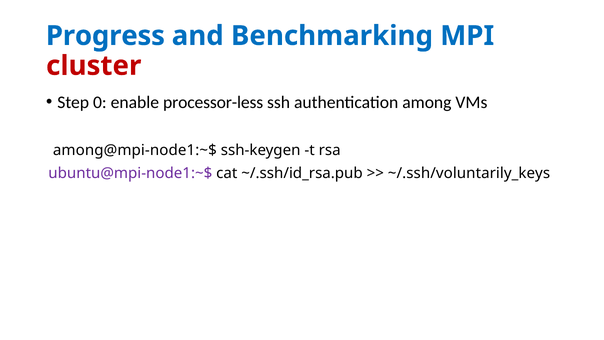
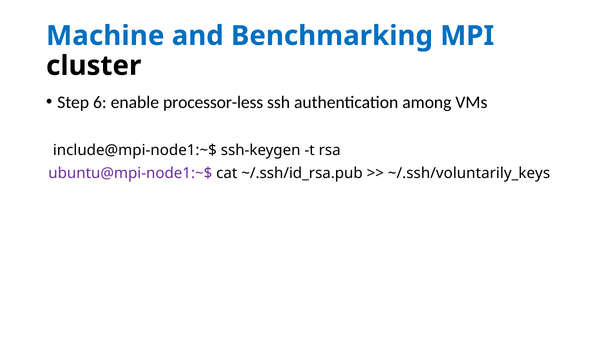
Progress: Progress -> Machine
cluster colour: red -> black
0: 0 -> 6
among@mpi-node1:~$: among@mpi-node1:~$ -> include@mpi-node1:~$
